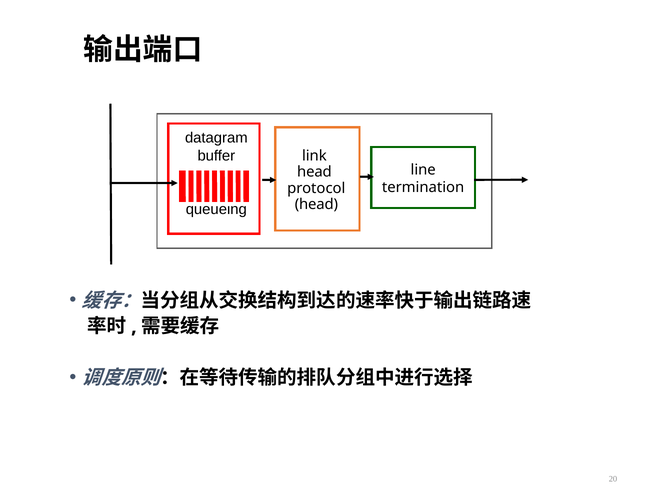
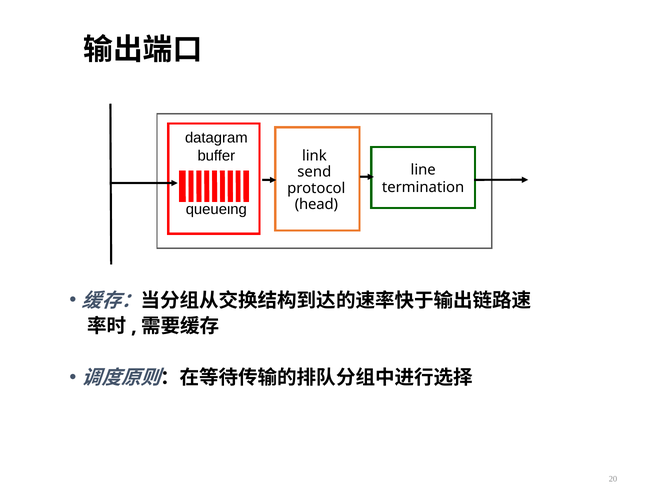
head at (314, 172): head -> send
